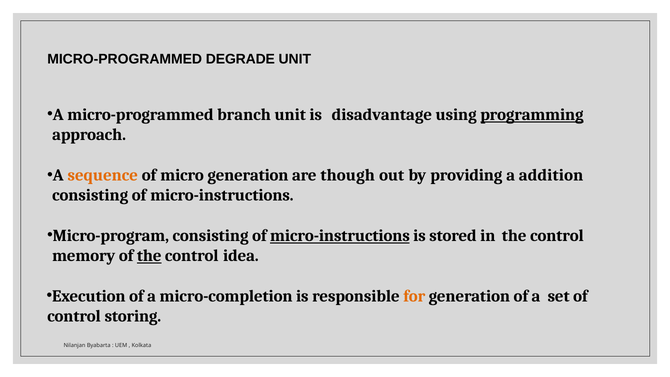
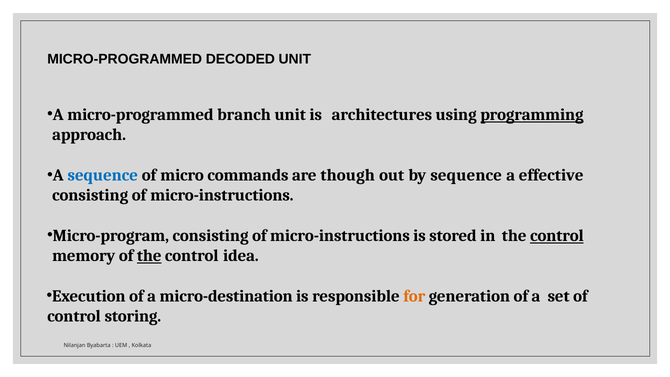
DEGRADE: DEGRADE -> DECODED
disadvantage: disadvantage -> architectures
sequence at (103, 175) colour: orange -> blue
micro generation: generation -> commands
by providing: providing -> sequence
addition: addition -> effective
micro-instructions at (340, 236) underline: present -> none
control at (557, 236) underline: none -> present
micro-completion: micro-completion -> micro-destination
